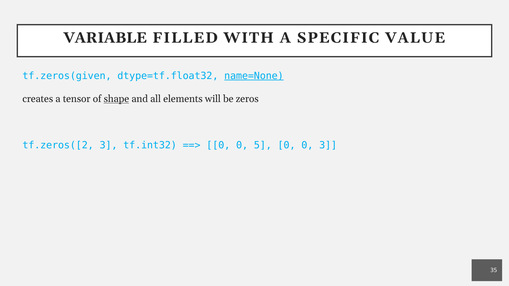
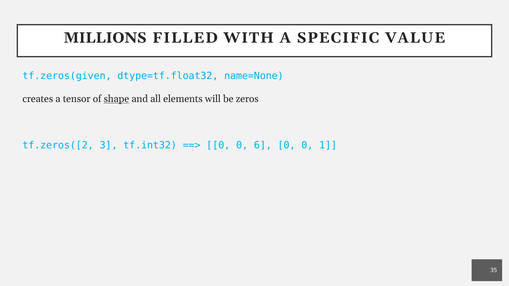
VARIABLE: VARIABLE -> MILLIONS
name=None underline: present -> none
5: 5 -> 6
0 3: 3 -> 1
